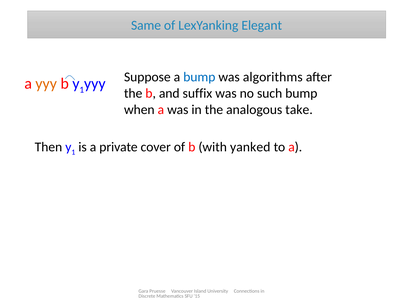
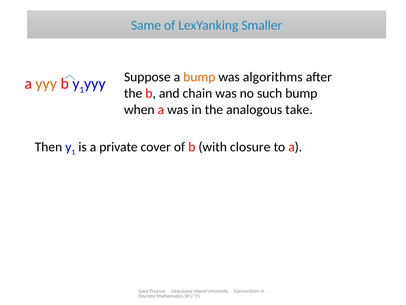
Elegant: Elegant -> Smaller
bump at (199, 77) colour: blue -> orange
suffix: suffix -> chain
yanked: yanked -> closure
